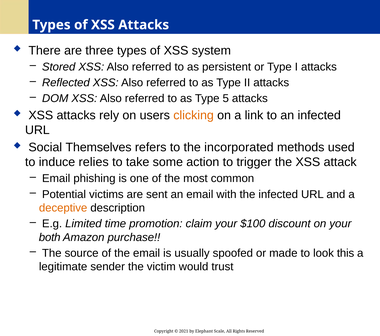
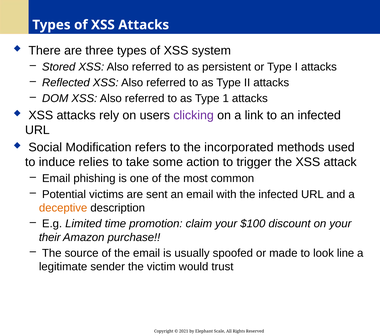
5: 5 -> 1
clicking colour: orange -> purple
Themselves: Themselves -> Modification
both: both -> their
this: this -> line
